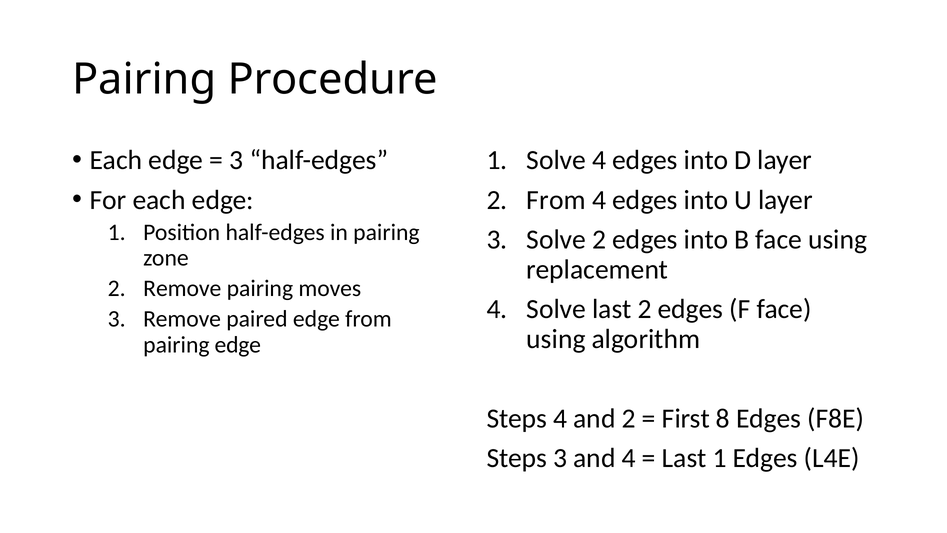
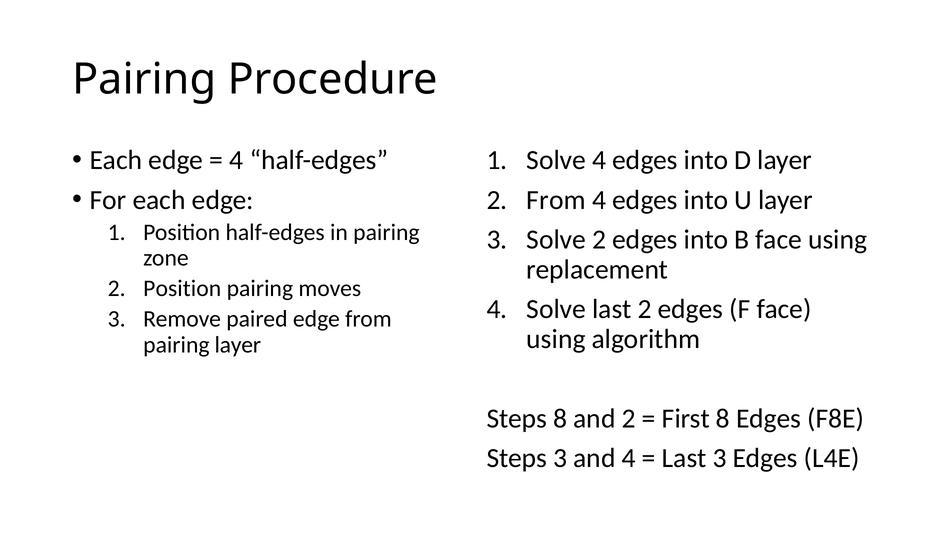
3 at (236, 160): 3 -> 4
2 Remove: Remove -> Position
pairing edge: edge -> layer
Steps 4: 4 -> 8
Last 1: 1 -> 3
